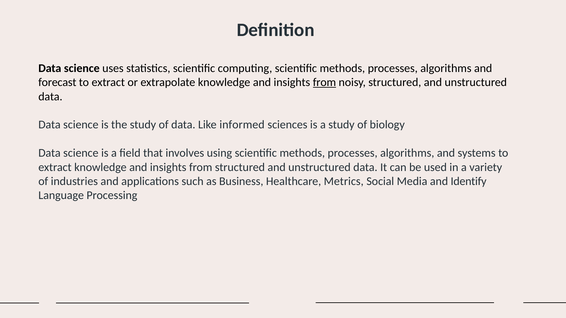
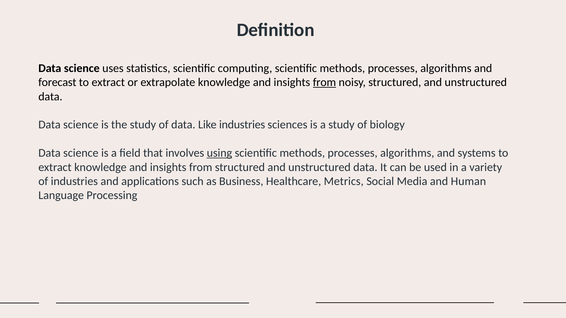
Like informed: informed -> industries
using underline: none -> present
Identify: Identify -> Human
